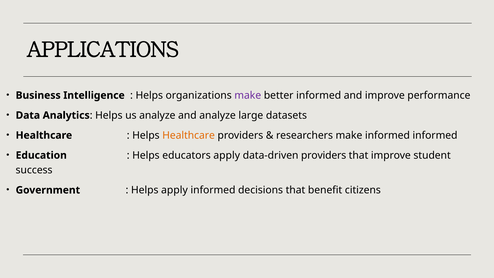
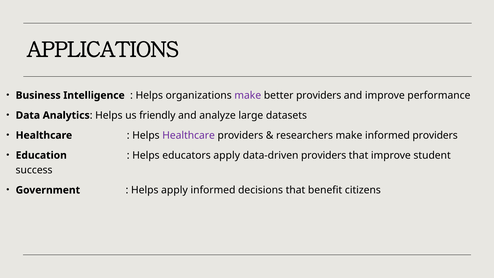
better informed: informed -> providers
us analyze: analyze -> friendly
Healthcare at (189, 135) colour: orange -> purple
informed informed: informed -> providers
